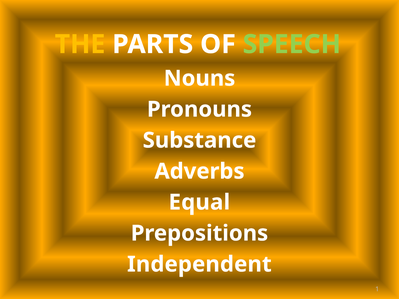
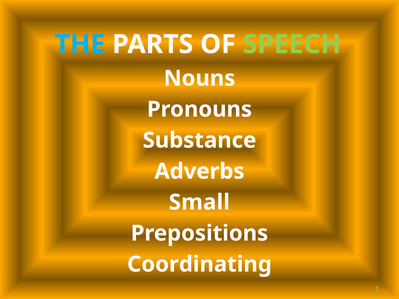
THE colour: yellow -> light blue
Equal: Equal -> Small
Independent: Independent -> Coordinating
